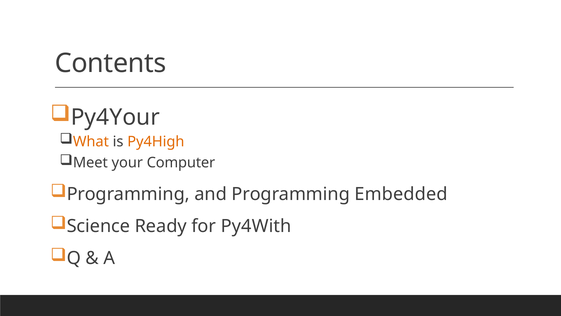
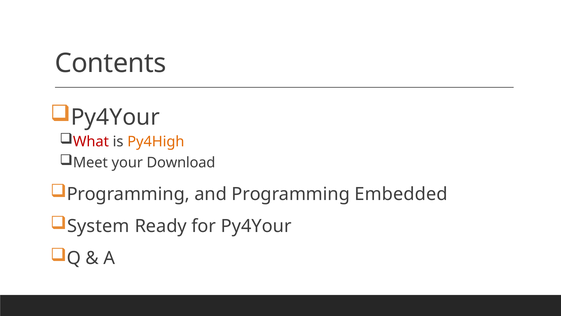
What colour: orange -> red
Computer: Computer -> Download
Science: Science -> System
for Py4With: Py4With -> Py4Your
